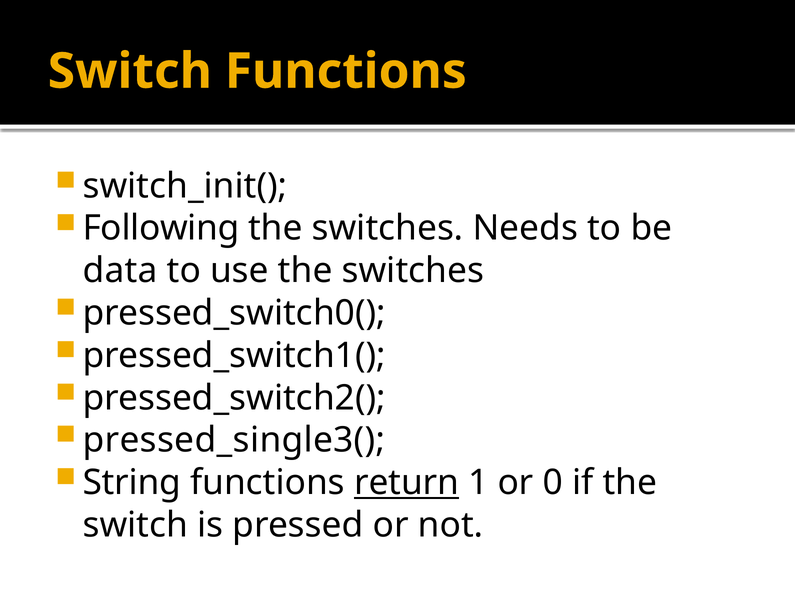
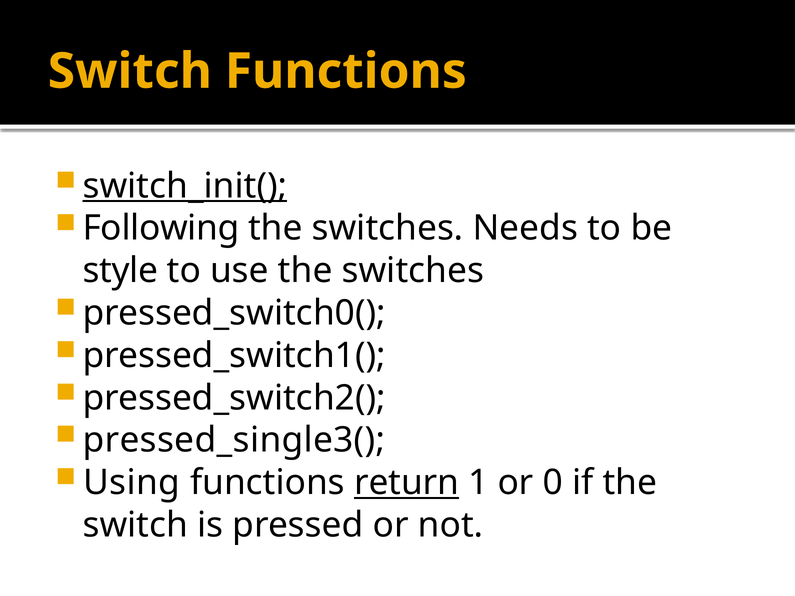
switch_init( underline: none -> present
data: data -> style
String: String -> Using
